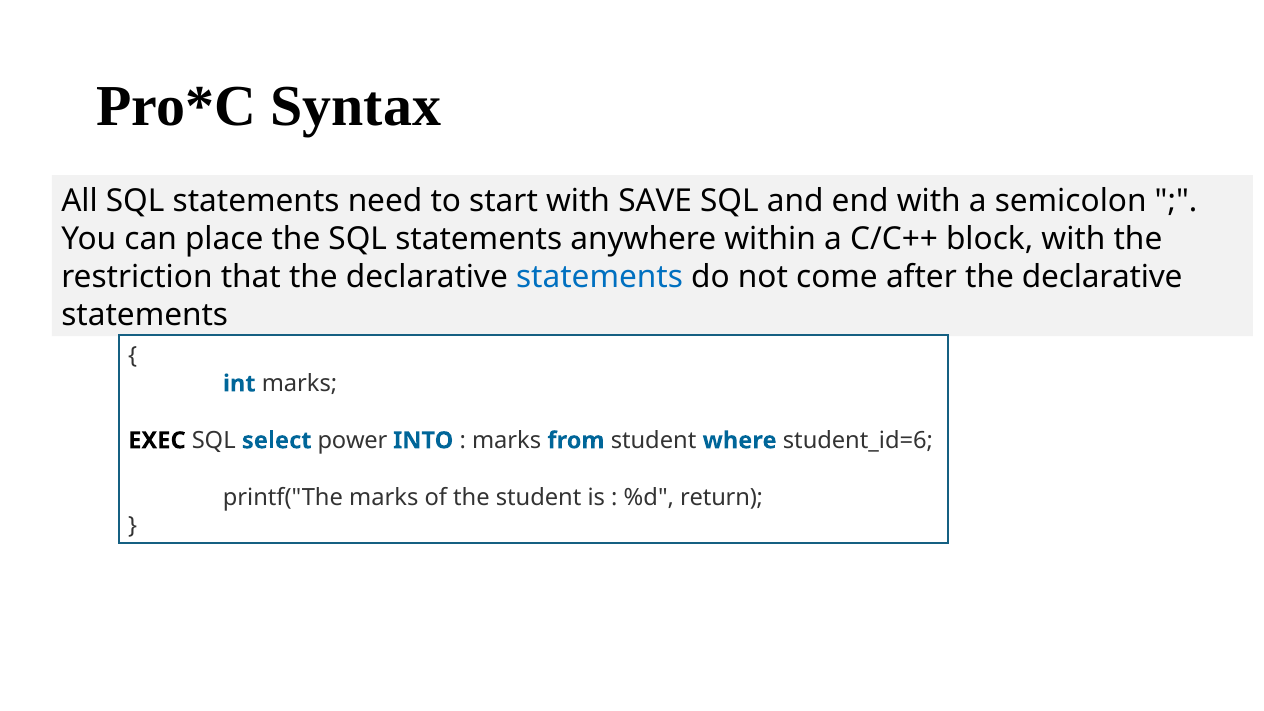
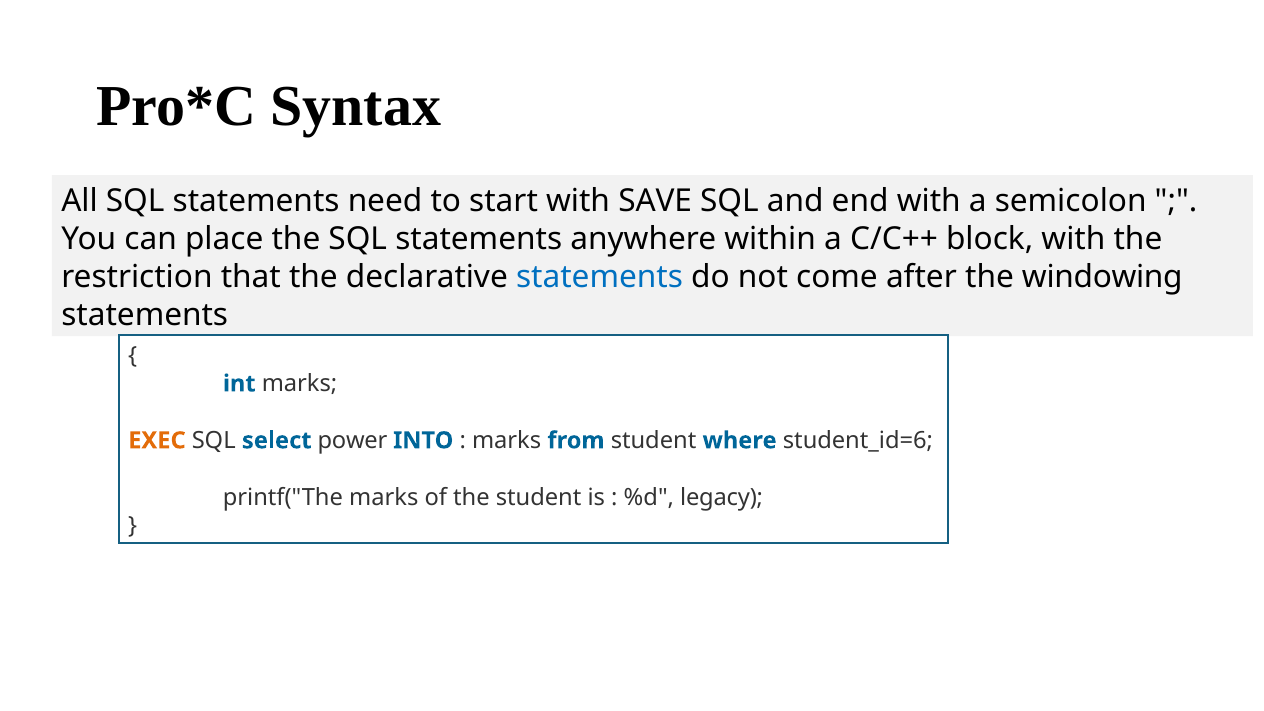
after the declarative: declarative -> windowing
EXEC colour: black -> orange
return: return -> legacy
